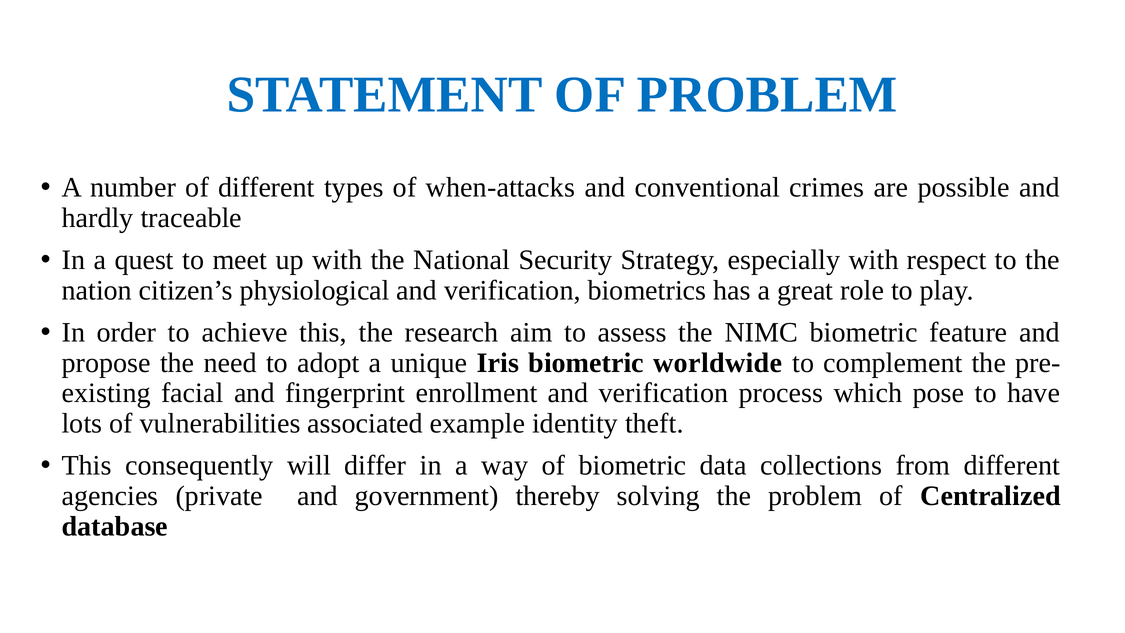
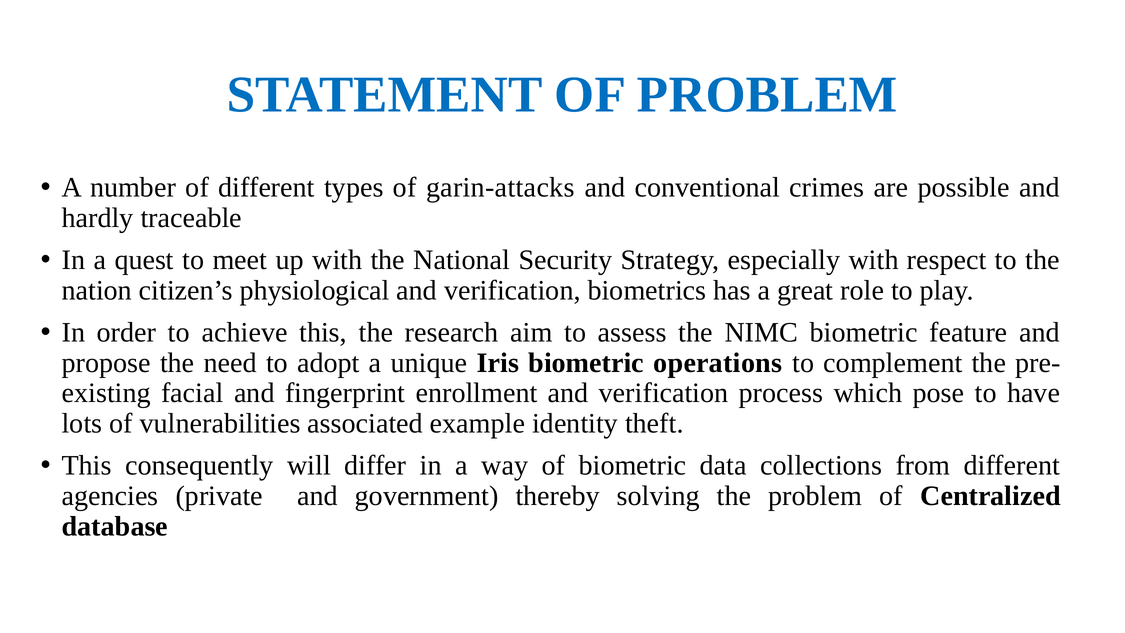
when-attacks: when-attacks -> garin-attacks
worldwide: worldwide -> operations
